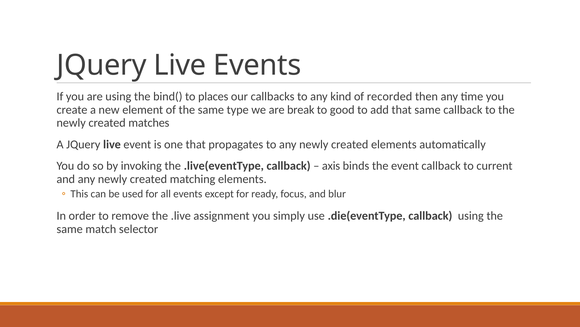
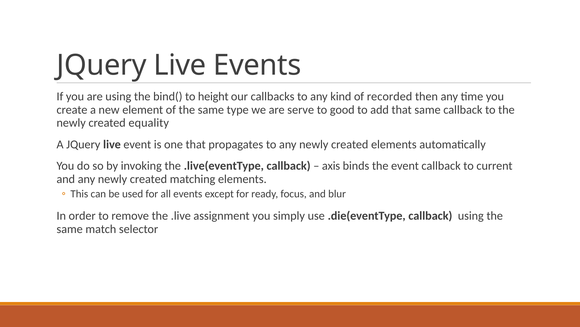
places: places -> height
break: break -> serve
matches: matches -> equality
